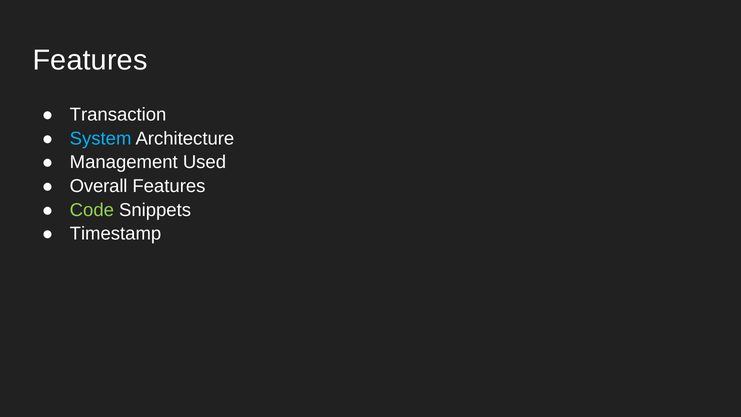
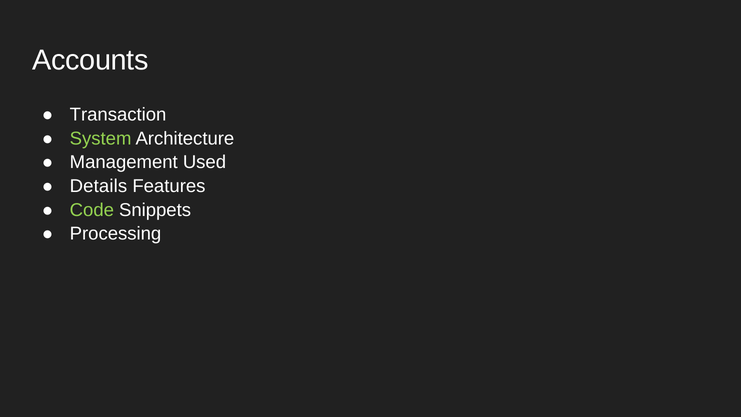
Features at (90, 60): Features -> Accounts
System colour: light blue -> light green
Overall: Overall -> Details
Timestamp: Timestamp -> Processing
